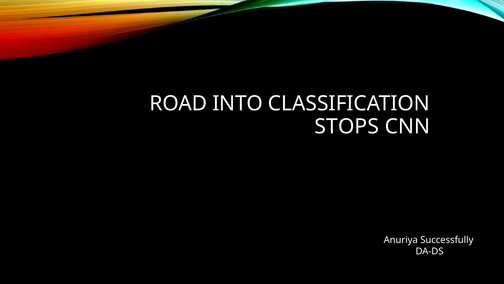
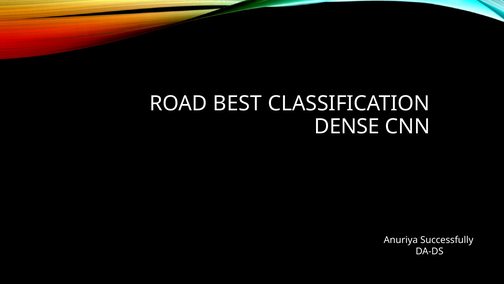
INTO: INTO -> BEST
STOPS: STOPS -> DENSE
